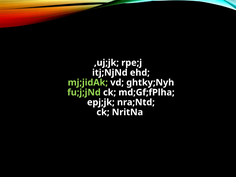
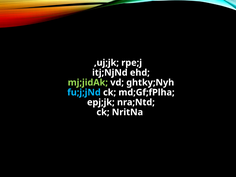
fu;j;jNd colour: light green -> light blue
